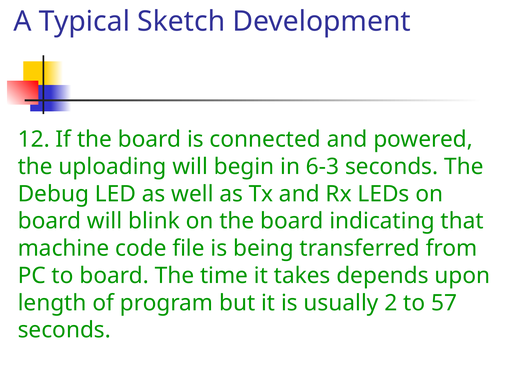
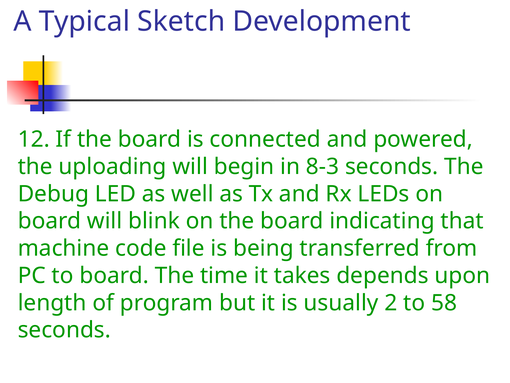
6-3: 6-3 -> 8-3
57: 57 -> 58
